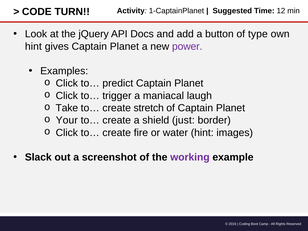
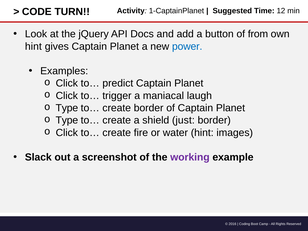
type: type -> from
power colour: purple -> blue
Take at (67, 108): Take -> Type
create stretch: stretch -> border
Your at (67, 120): Your -> Type
